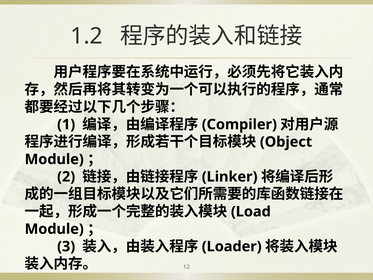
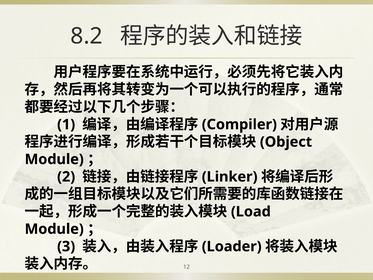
1.2: 1.2 -> 8.2
